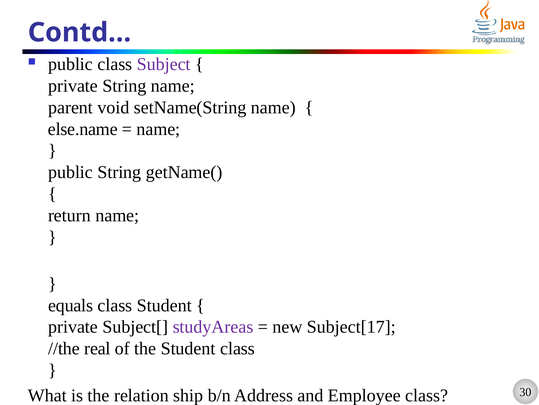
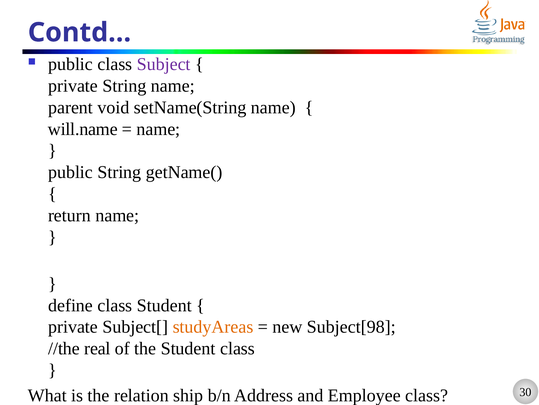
else.name: else.name -> will.name
equals: equals -> define
studyAreas colour: purple -> orange
Subject[17: Subject[17 -> Subject[98
